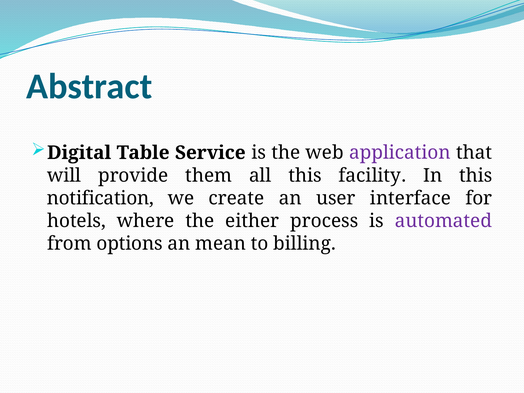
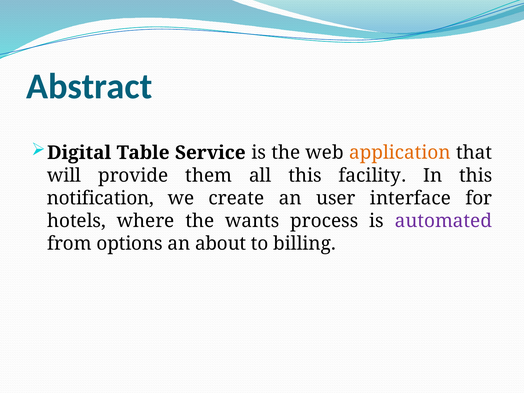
application colour: purple -> orange
either: either -> wants
mean: mean -> about
